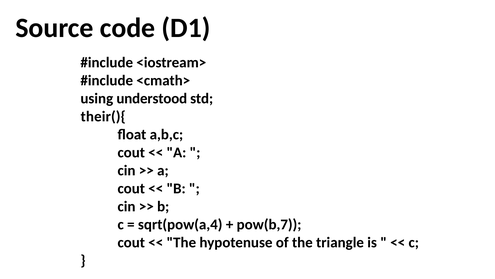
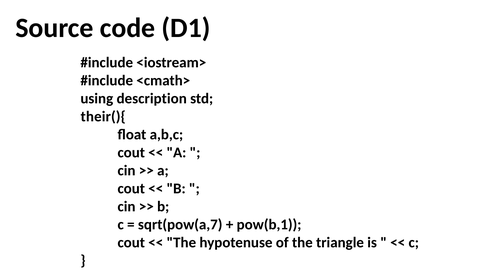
understood: understood -> description
sqrt(pow(a,4: sqrt(pow(a,4 -> sqrt(pow(a,7
pow(b,7: pow(b,7 -> pow(b,1
